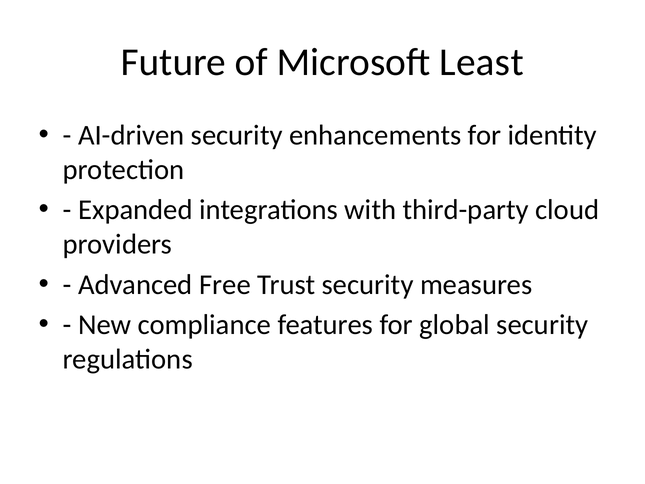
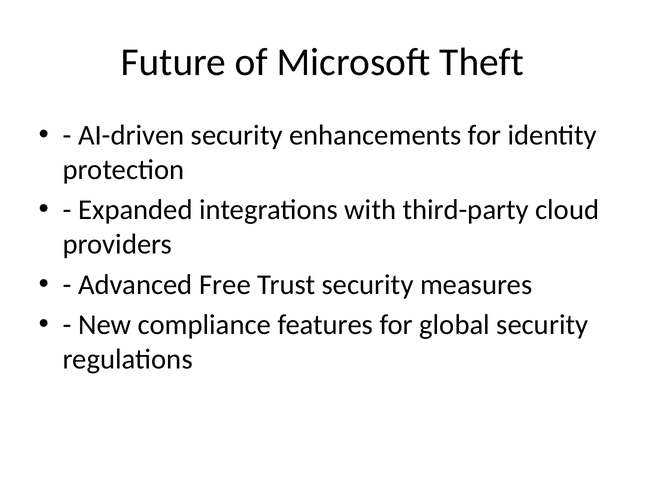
Least: Least -> Theft
